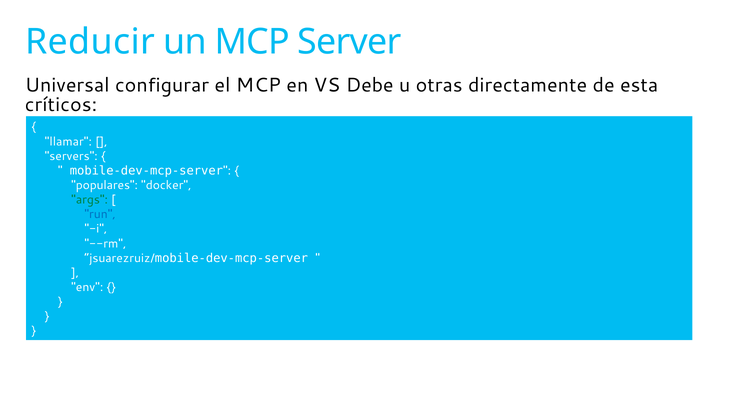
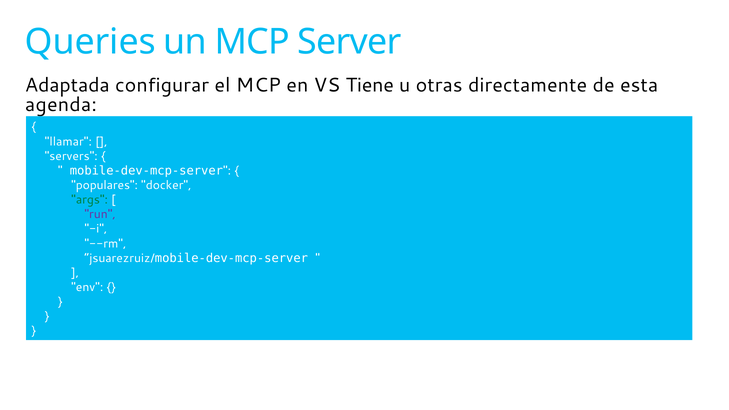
Reducir: Reducir -> Queries
Universal: Universal -> Adaptada
Debe: Debe -> Tiene
críticos: críticos -> agenda
run colour: blue -> purple
